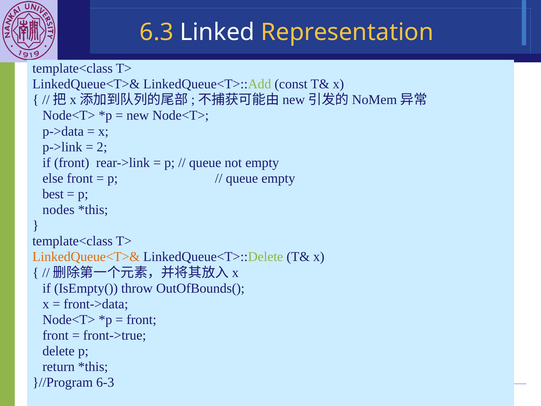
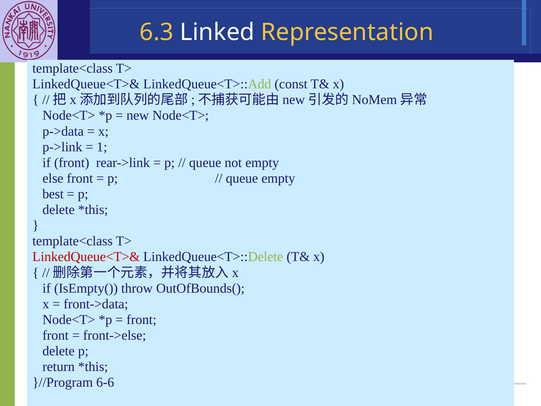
2: 2 -> 1
nodes at (59, 210): nodes -> delete
LinkedQueue<T>& at (86, 257) colour: orange -> red
front->true: front->true -> front->else
6-3: 6-3 -> 6-6
